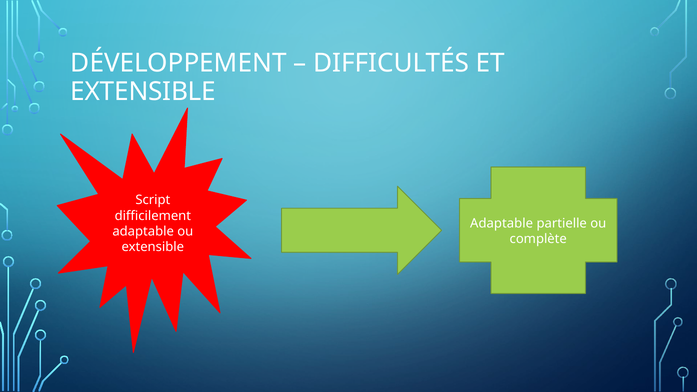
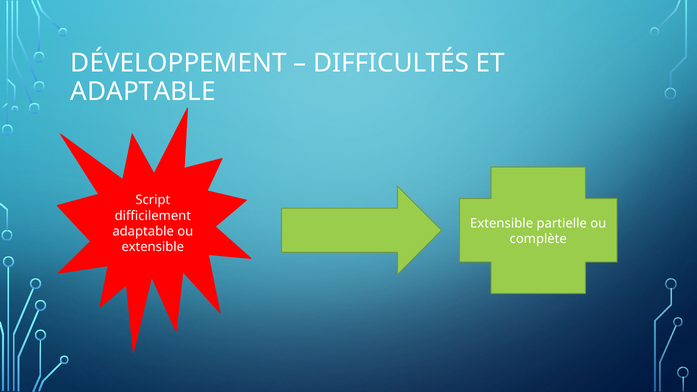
EXTENSIBLE at (143, 92): EXTENSIBLE -> ADAPTABLE
Adaptable at (502, 223): Adaptable -> Extensible
